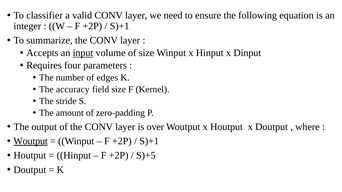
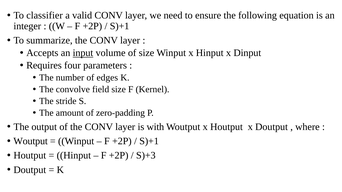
accuracy: accuracy -> convolve
over: over -> with
Woutput at (31, 141) underline: present -> none
S)+5: S)+5 -> S)+3
